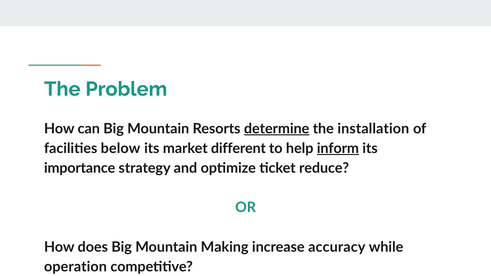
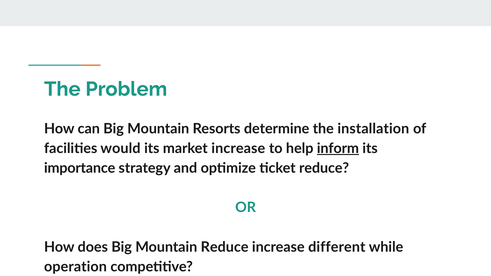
determine underline: present -> none
below: below -> would
market different: different -> increase
Mountain Making: Making -> Reduce
accuracy: accuracy -> different
